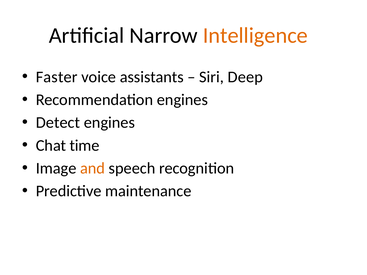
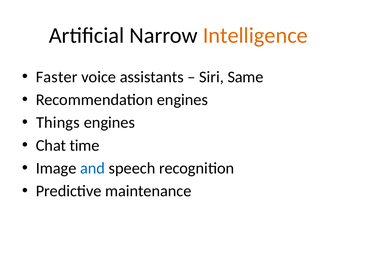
Deep: Deep -> Same
Detect: Detect -> Things
and colour: orange -> blue
